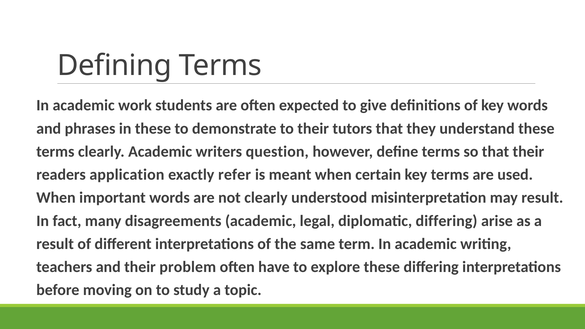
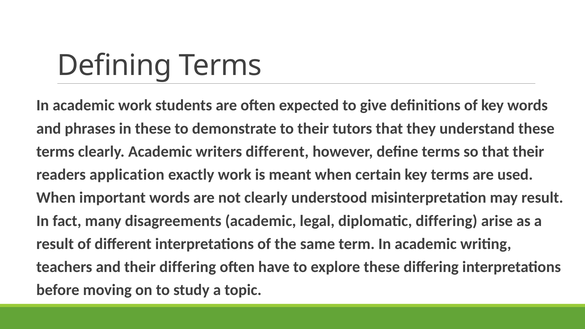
writers question: question -> different
exactly refer: refer -> work
their problem: problem -> differing
